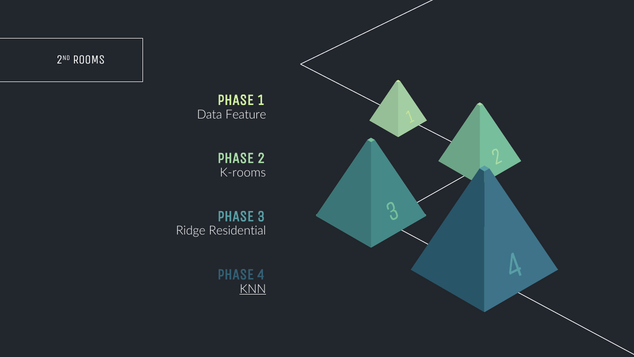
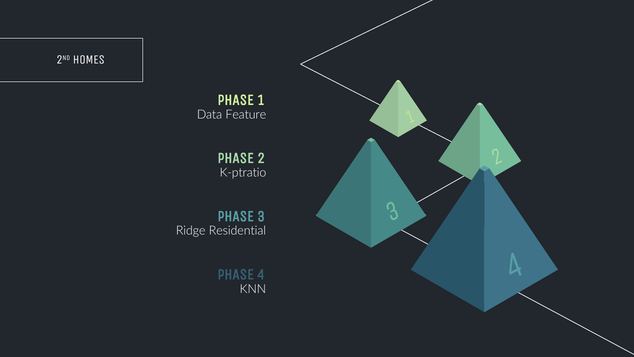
ROOMS: ROOMS -> HOMES
K-rooms: K-rooms -> K-ptratio
KNN underline: present -> none
